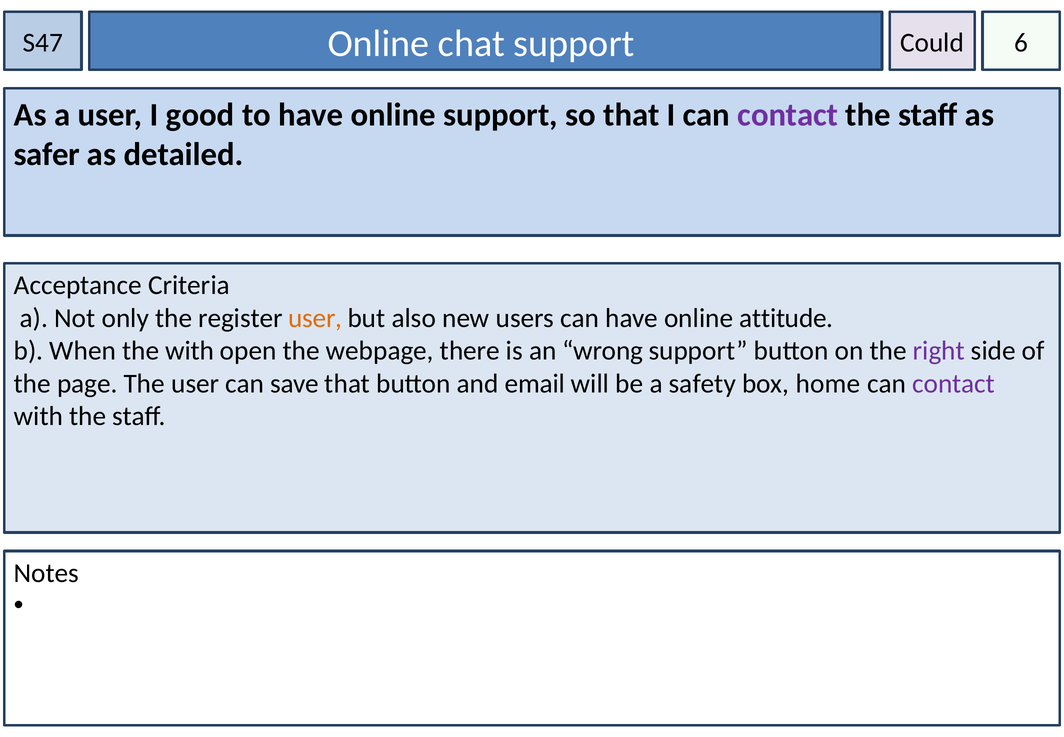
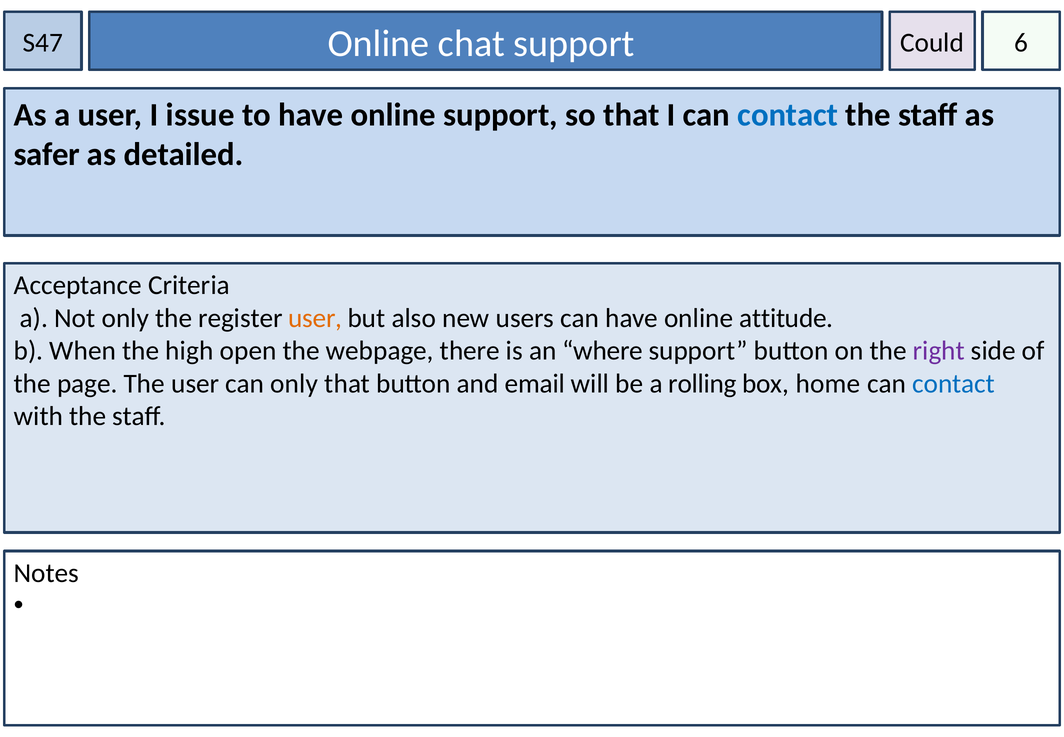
good: good -> issue
contact at (788, 115) colour: purple -> blue
the with: with -> high
wrong: wrong -> where
can save: save -> only
safety: safety -> rolling
contact at (954, 384) colour: purple -> blue
